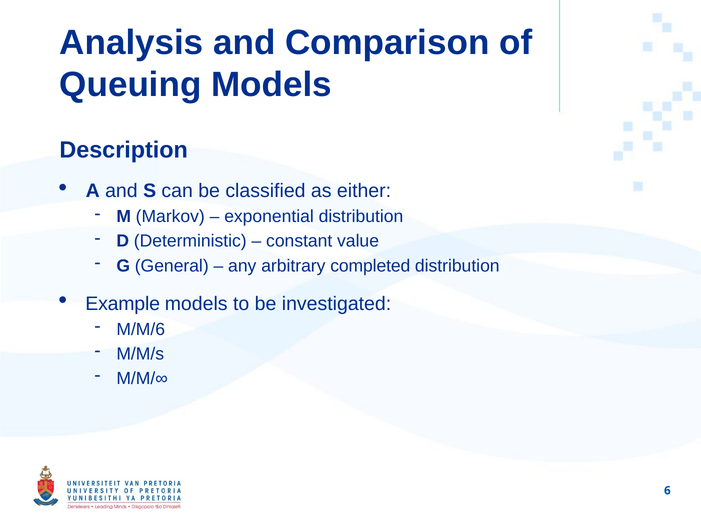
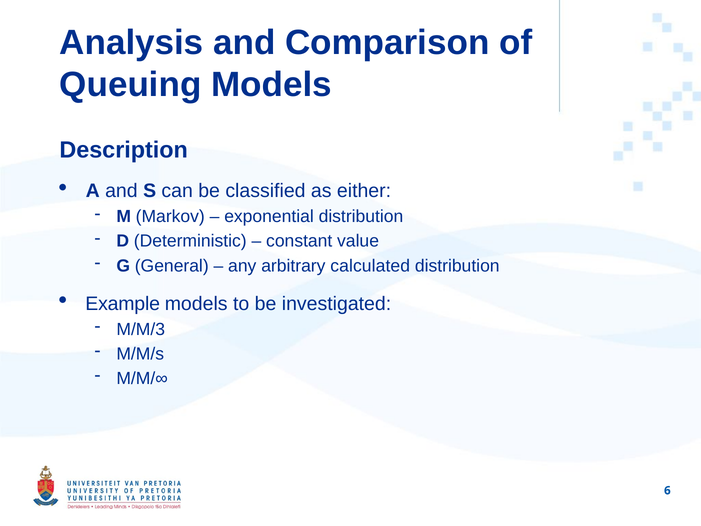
completed: completed -> calculated
M/M/6: M/M/6 -> M/M/3
